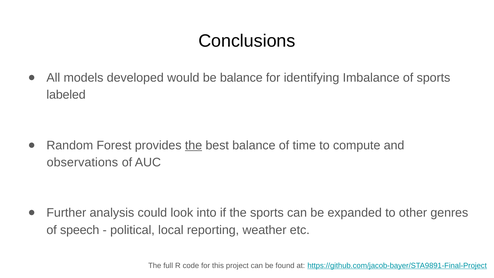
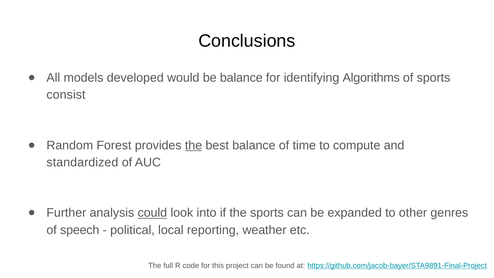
Imbalance: Imbalance -> Algorithms
labeled: labeled -> consist
observations: observations -> standardized
could underline: none -> present
